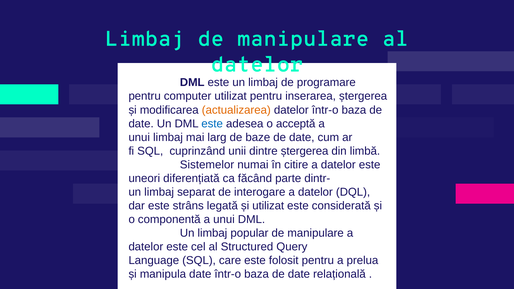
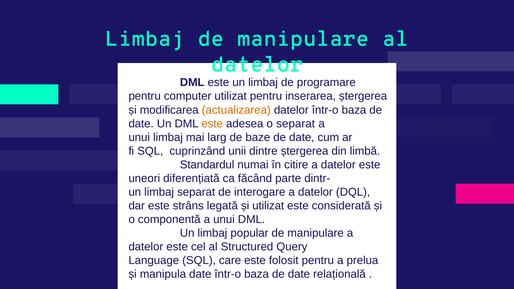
este at (212, 124) colour: blue -> orange
o acceptă: acceptă -> separat
Sistemelor: Sistemelor -> Standardul
